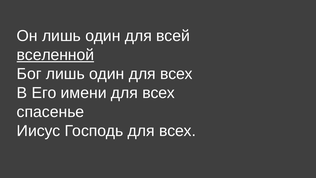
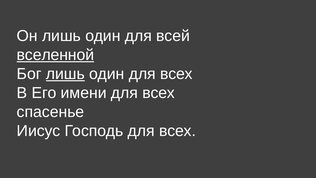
лишь at (65, 74) underline: none -> present
